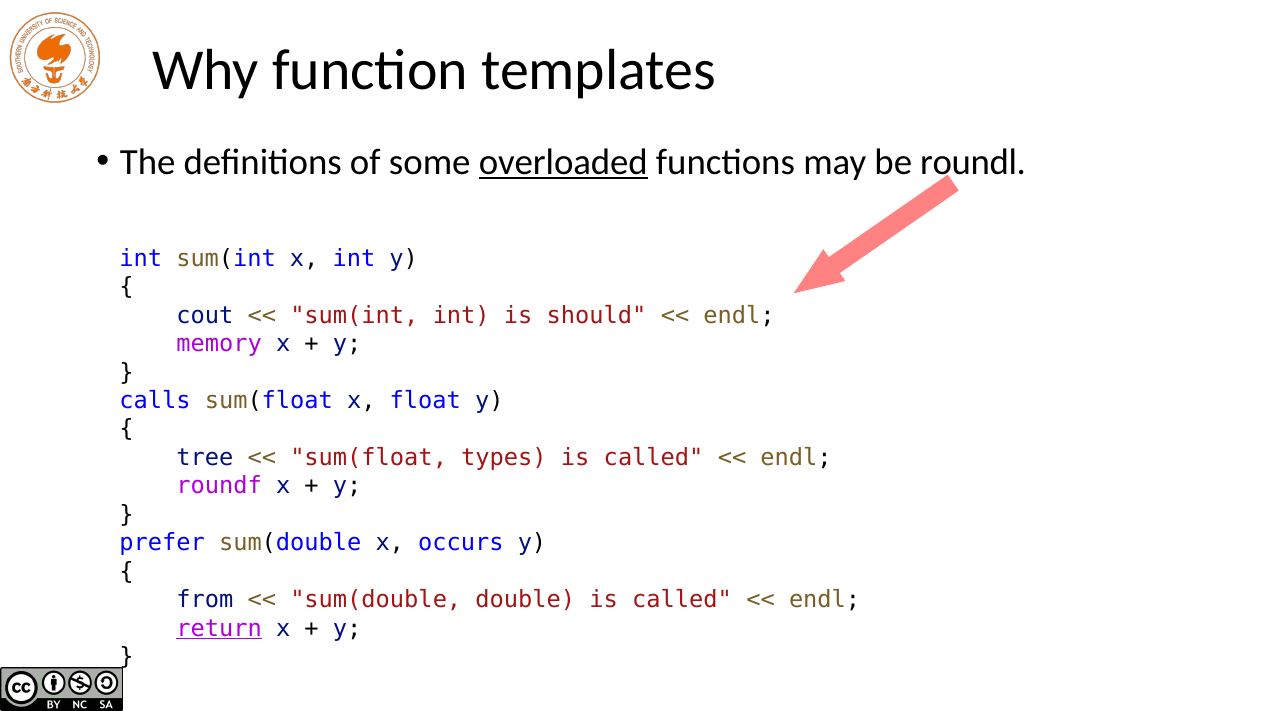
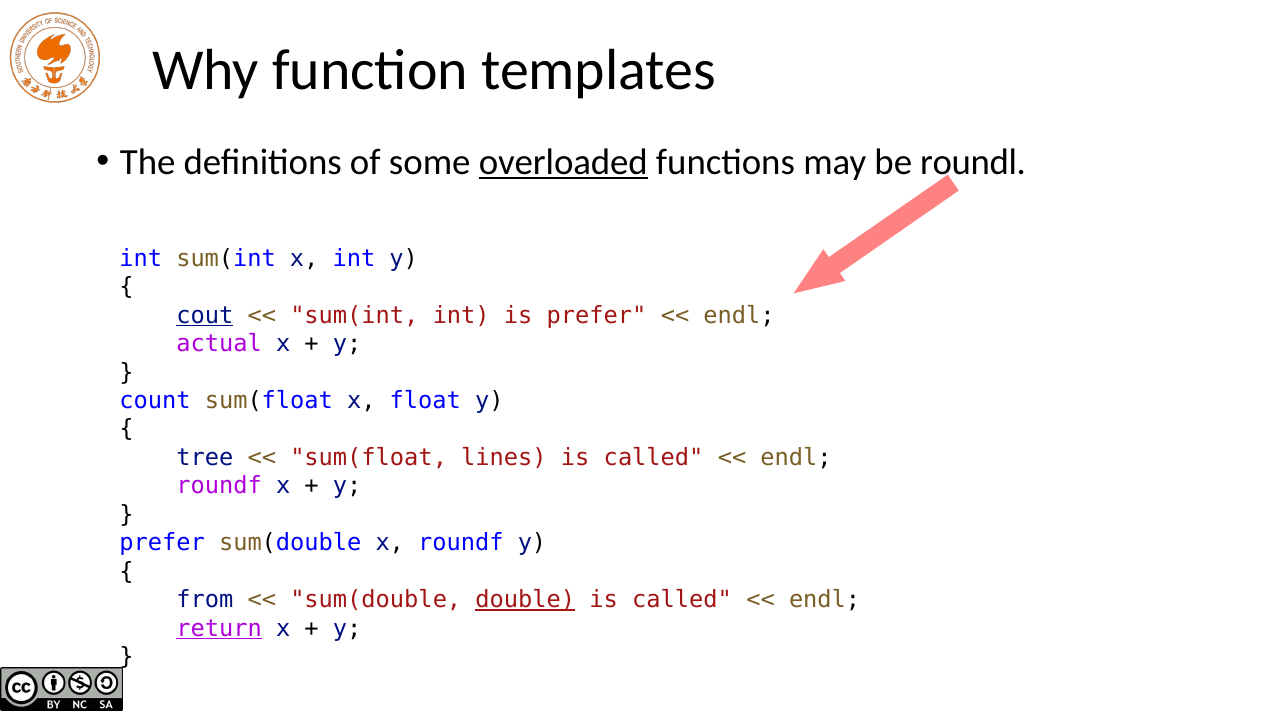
cout underline: none -> present
is should: should -> prefer
memory: memory -> actual
calls: calls -> count
types: types -> lines
x occurs: occurs -> roundf
double underline: none -> present
